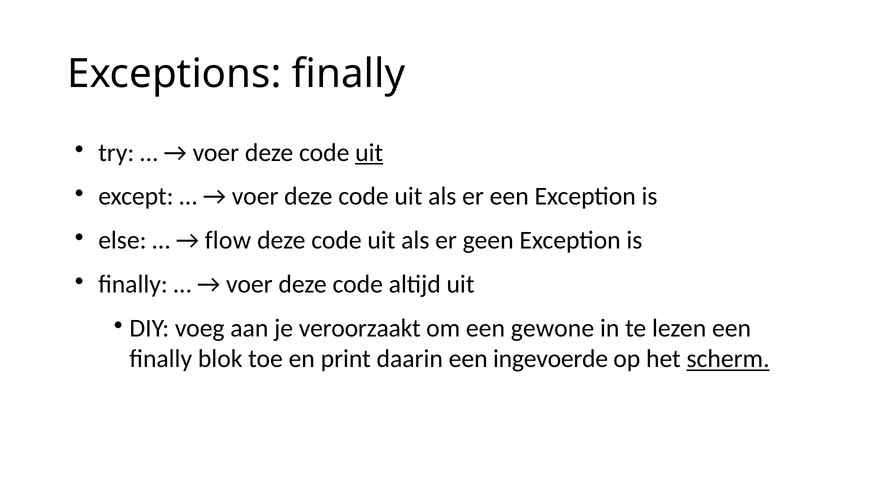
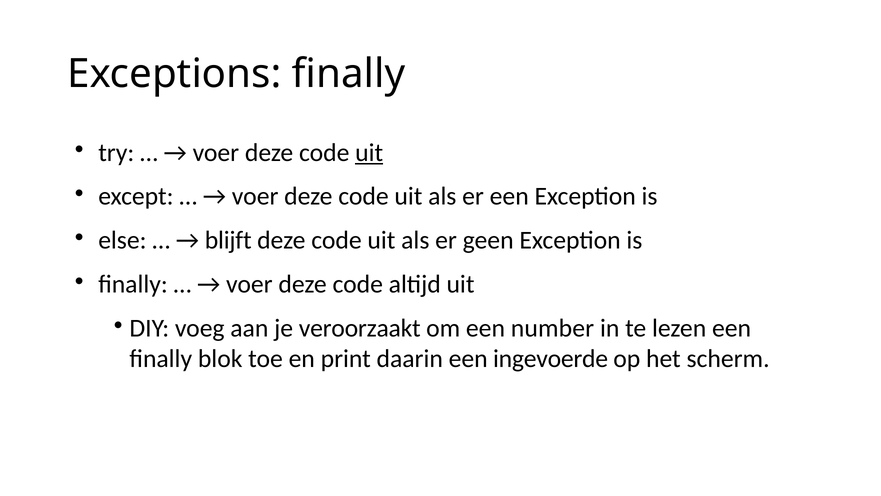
flow: flow -> blijft
gewone: gewone -> number
scherm underline: present -> none
